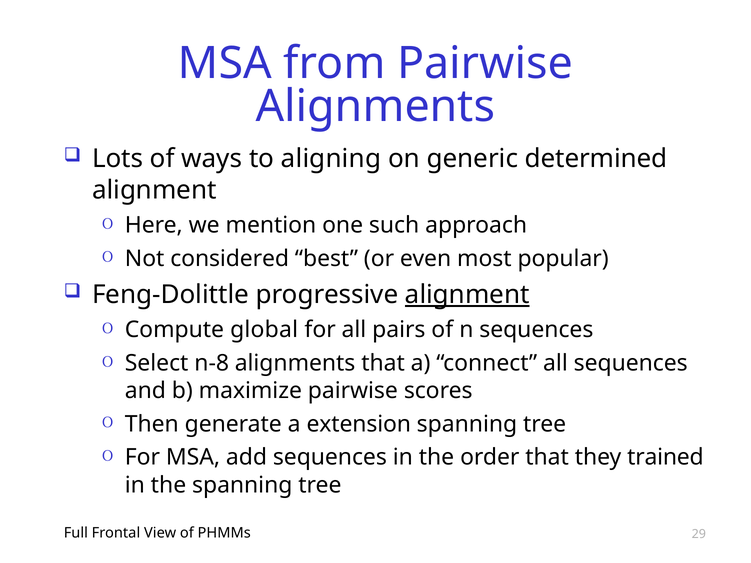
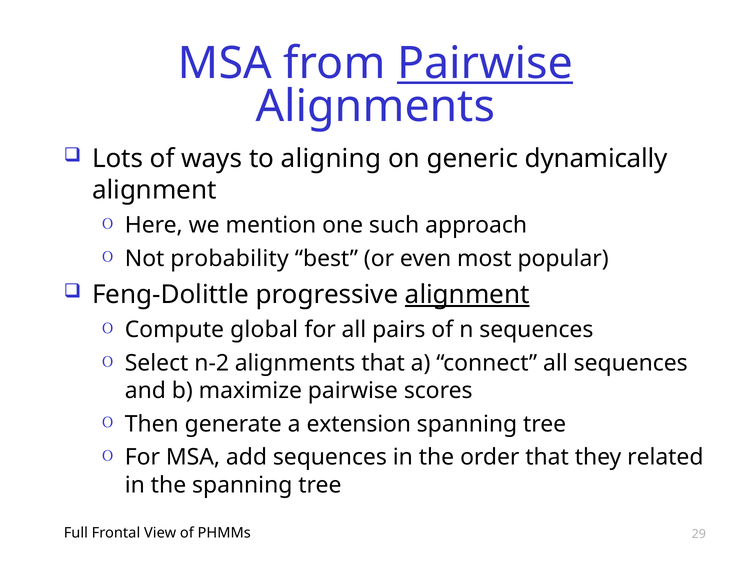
Pairwise at (485, 63) underline: none -> present
determined: determined -> dynamically
considered: considered -> probability
n-8: n-8 -> n-2
trained: trained -> related
